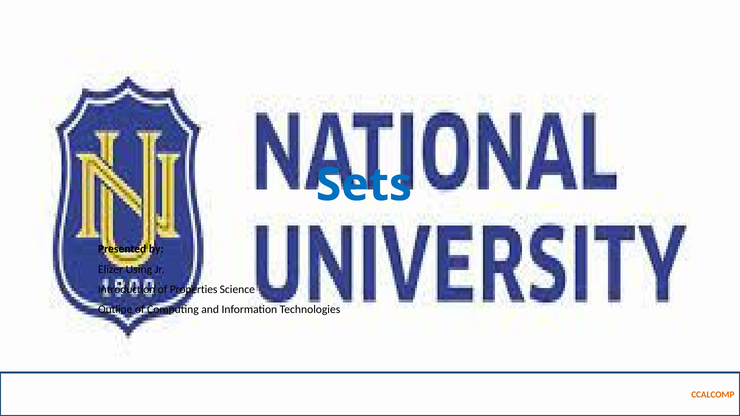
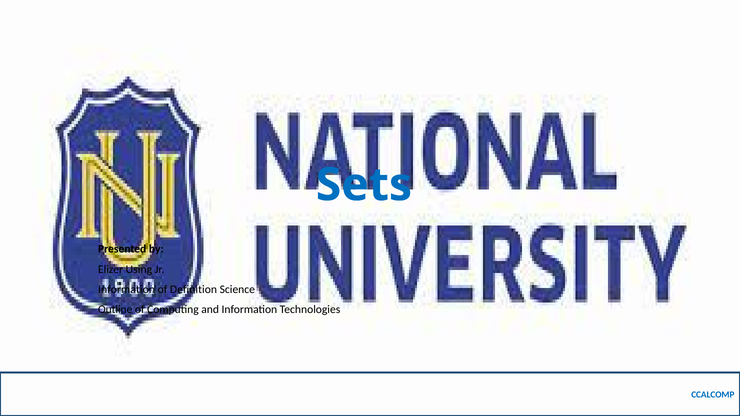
Introduction at (127, 290): Introduction -> Information
Properties: Properties -> Definition
CCALCOMP colour: orange -> blue
